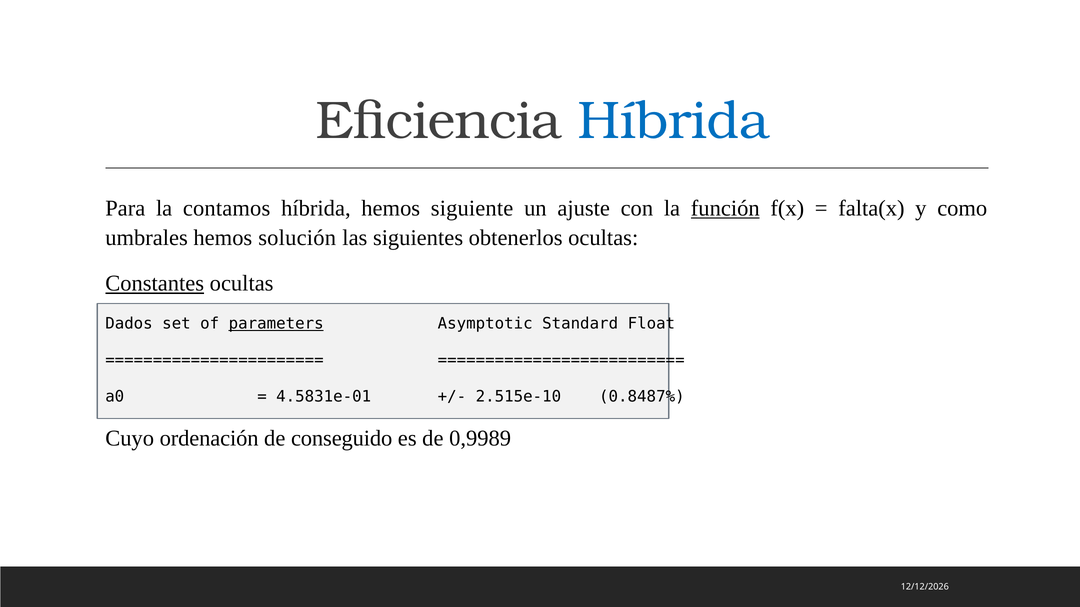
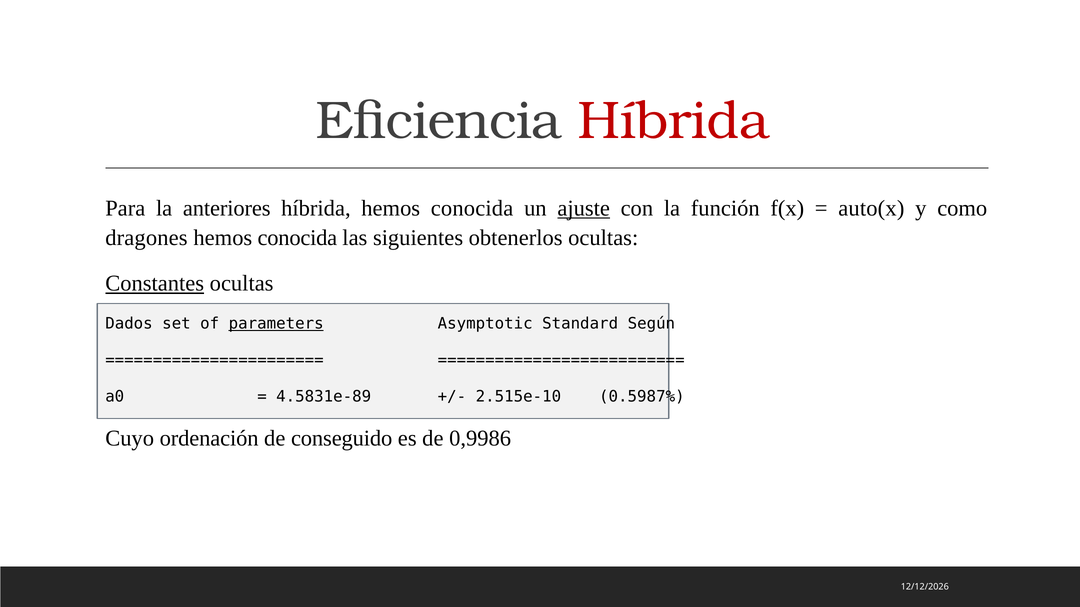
Híbrida at (674, 121) colour: blue -> red
contamos: contamos -> anteriores
híbrida hemos siguiente: siguiente -> conocida
ajuste underline: none -> present
función underline: present -> none
falta(x: falta(x -> auto(x
umbrales: umbrales -> dragones
solución at (297, 238): solución -> conocida
Float: Float -> Según
4.5831e-01: 4.5831e-01 -> 4.5831e-89
0.8487%: 0.8487% -> 0.5987%
0,9989: 0,9989 -> 0,9986
